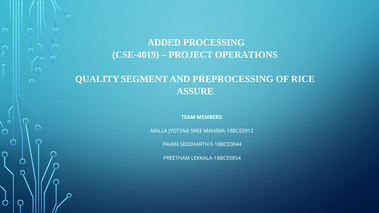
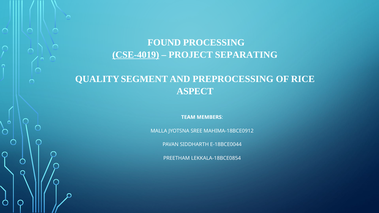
ADDED: ADDED -> FOUND
CSE-4019 underline: none -> present
OPERATIONS: OPERATIONS -> SEPARATING
ASSURE: ASSURE -> ASPECT
